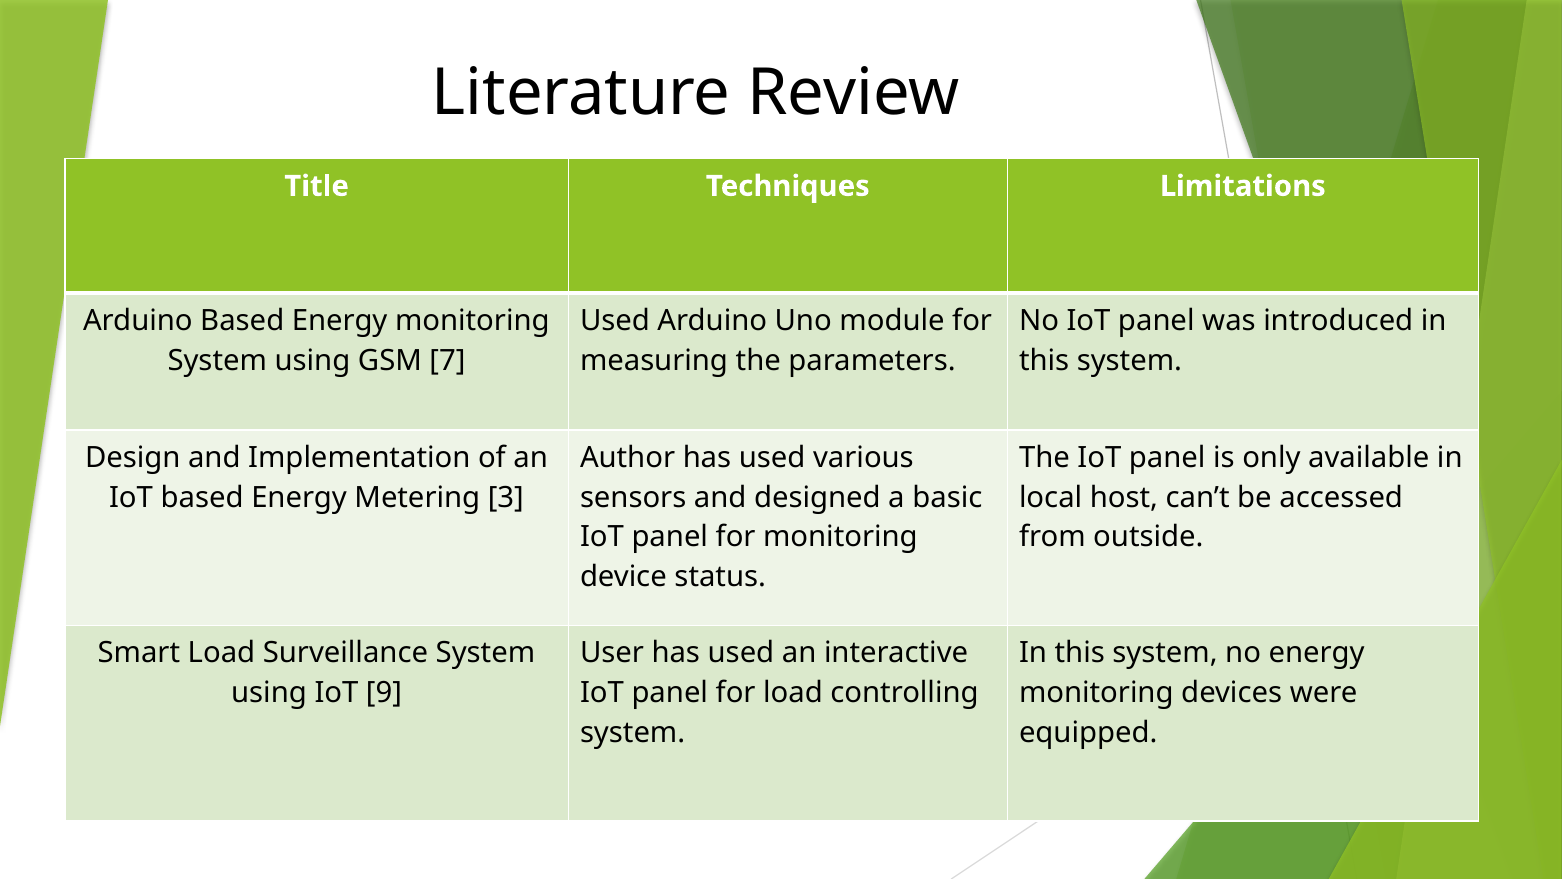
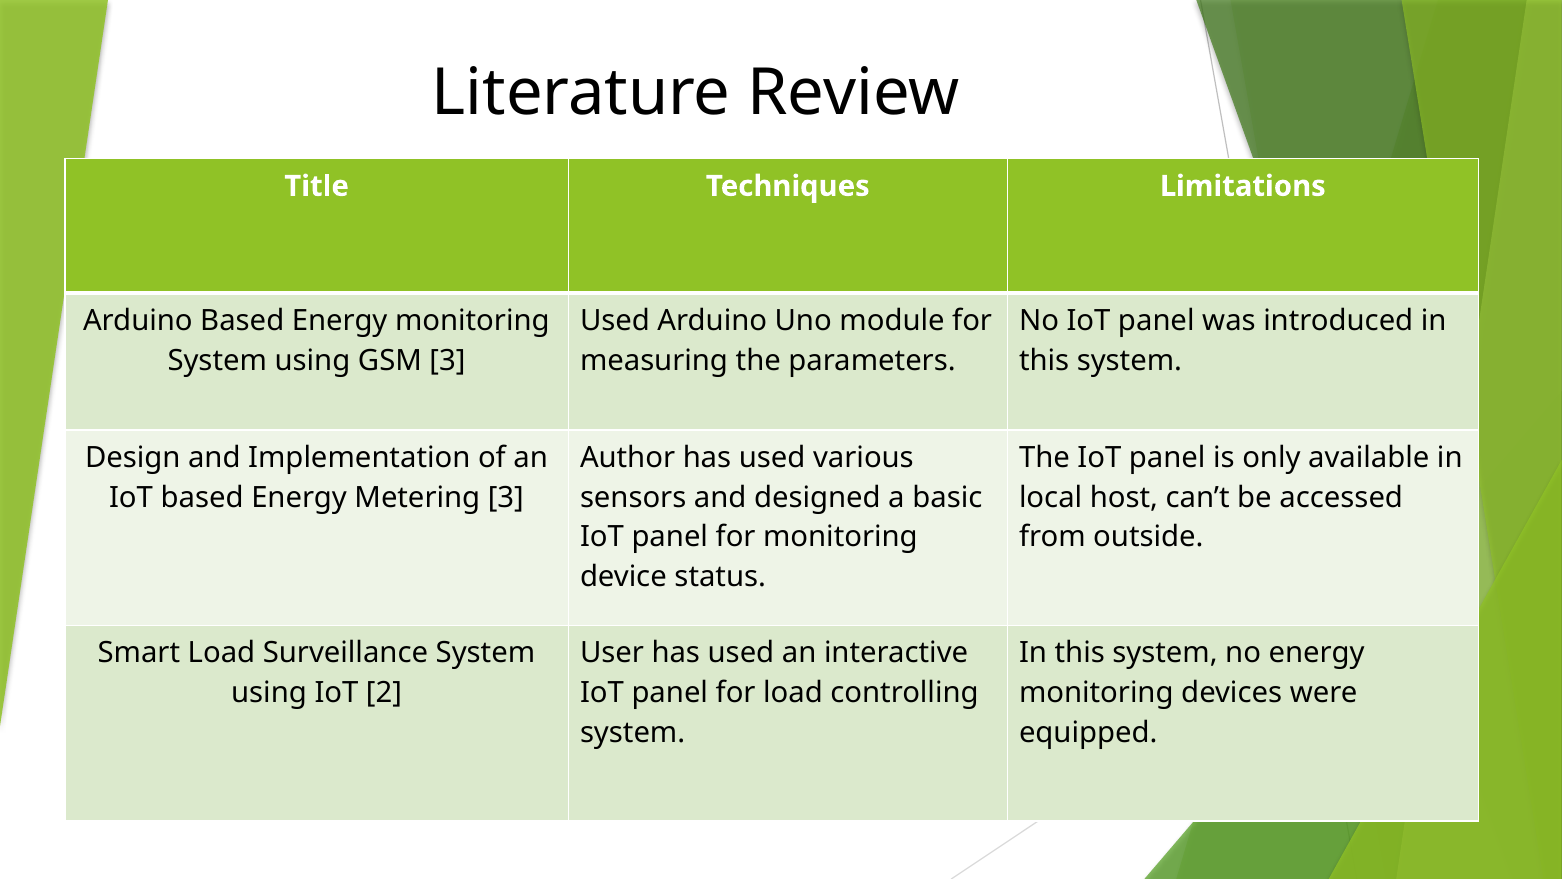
GSM 7: 7 -> 3
9: 9 -> 2
